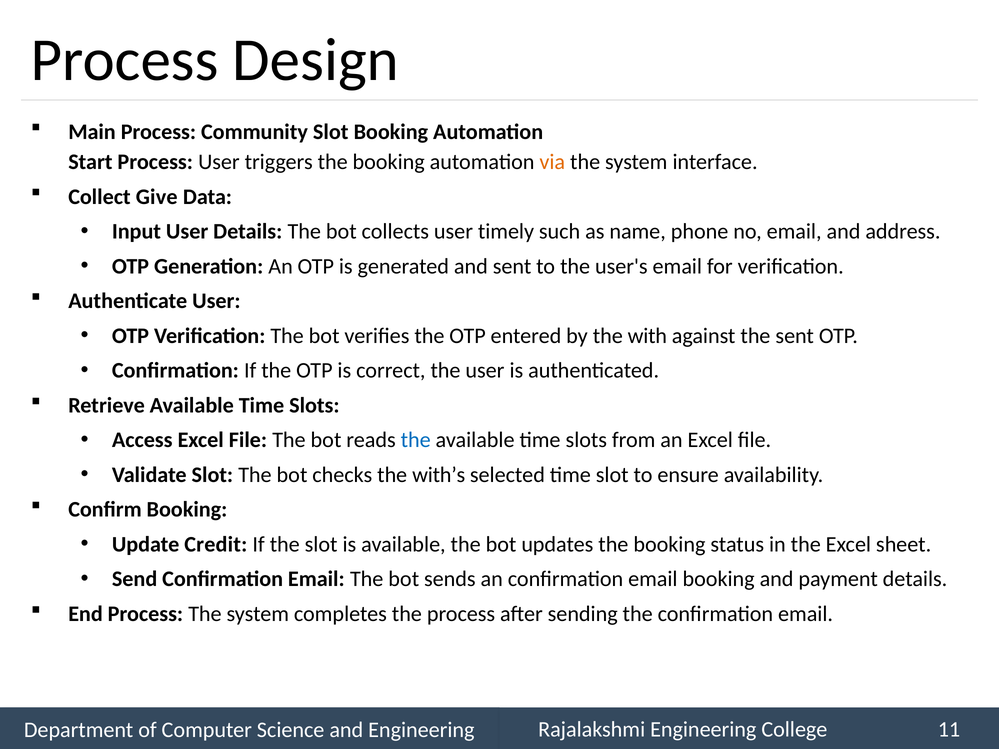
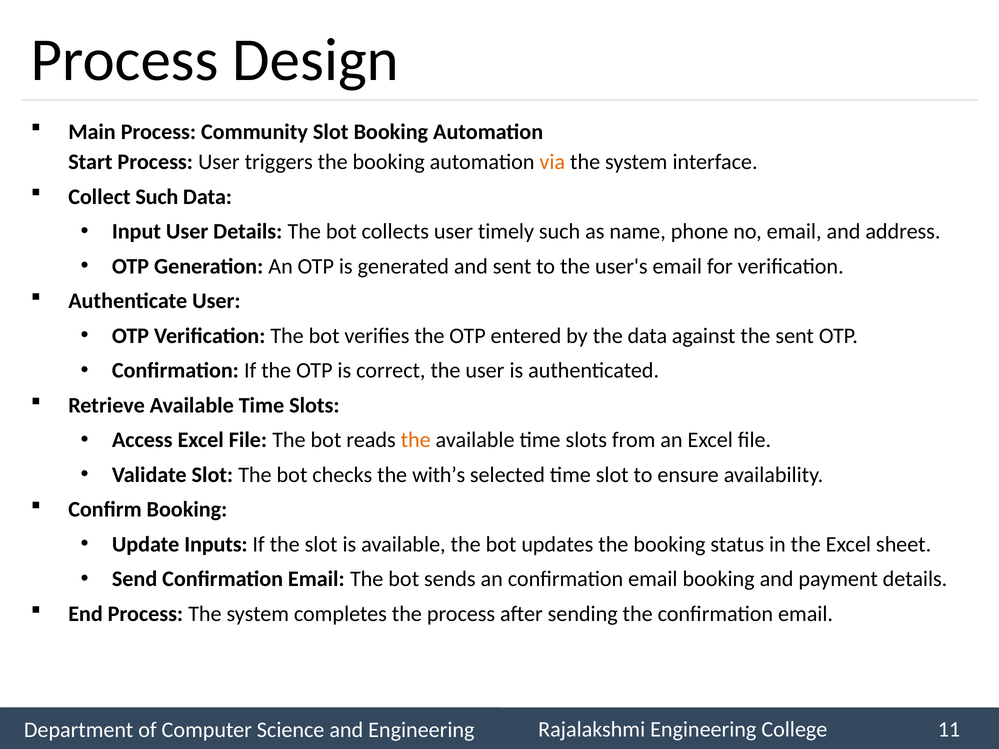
Collect Give: Give -> Such
the with: with -> data
the at (416, 440) colour: blue -> orange
Credit: Credit -> Inputs
